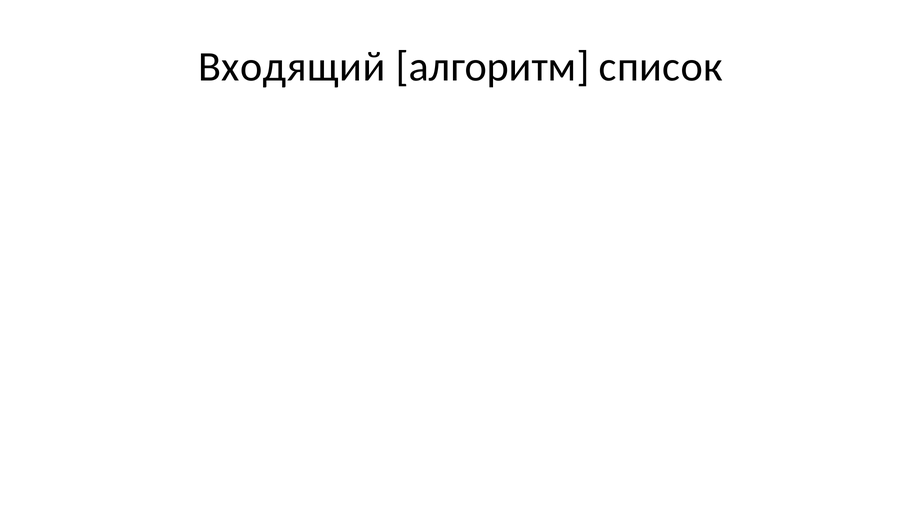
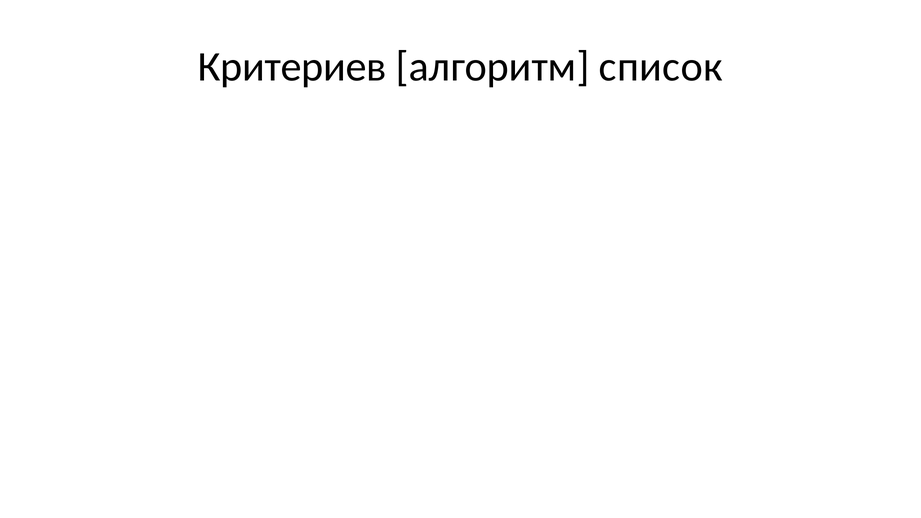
Входящий: Входящий -> Критериев
